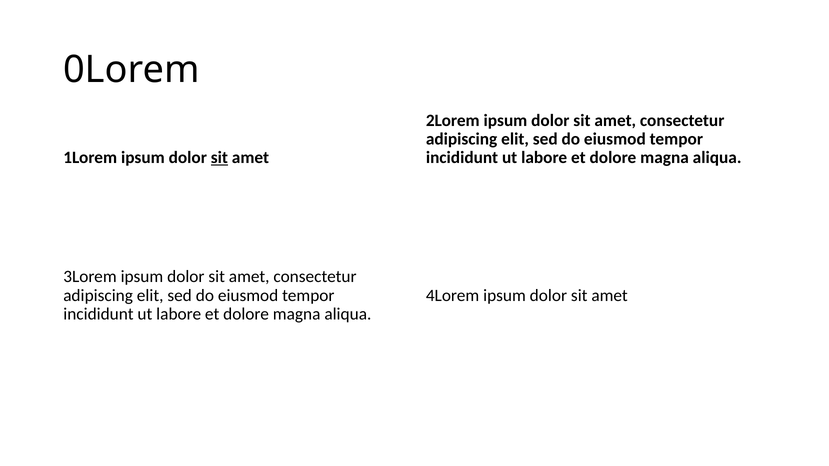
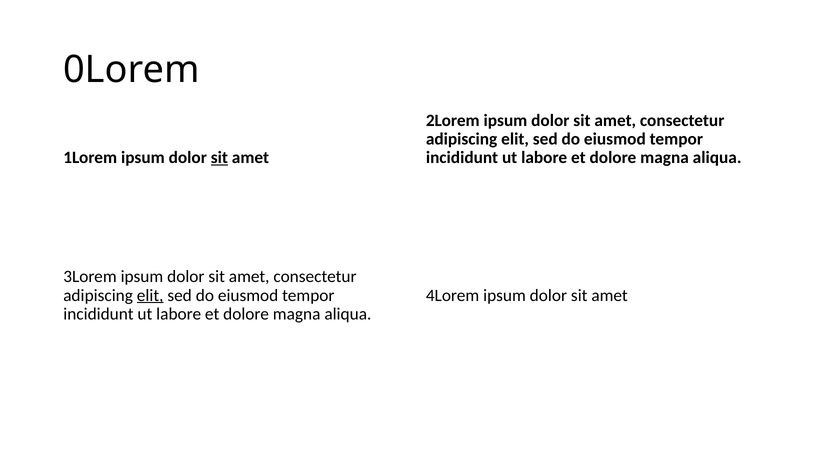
elit at (150, 295) underline: none -> present
